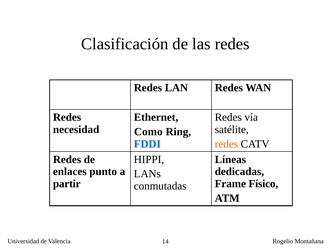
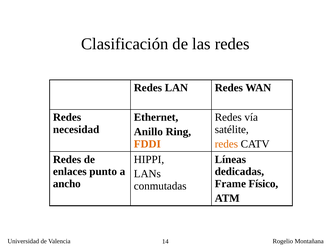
Como: Como -> Anillo
FDDI colour: blue -> orange
partir: partir -> ancho
